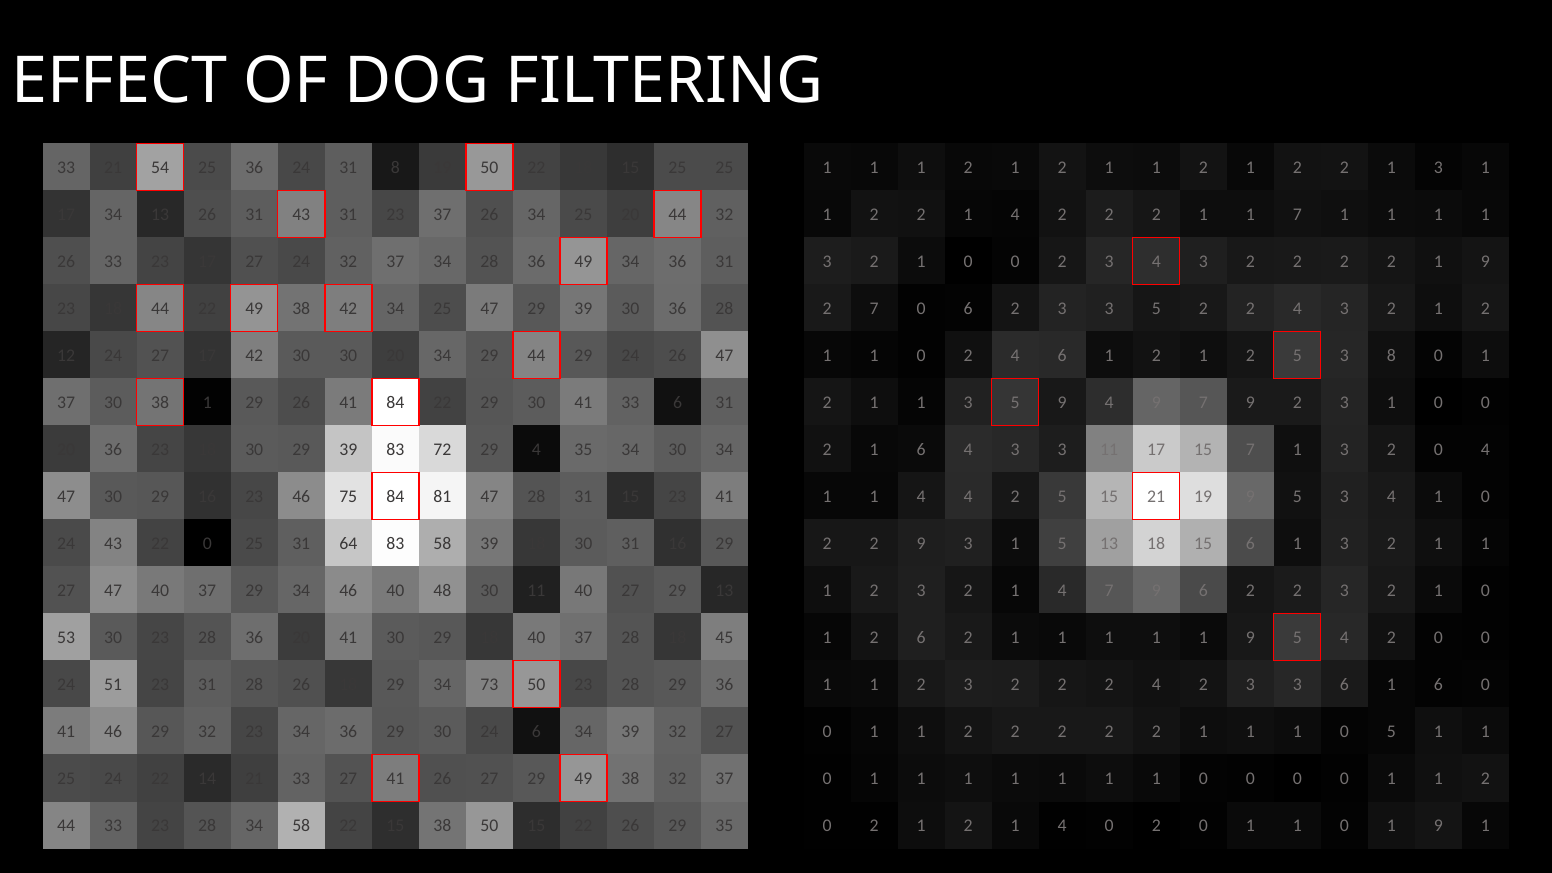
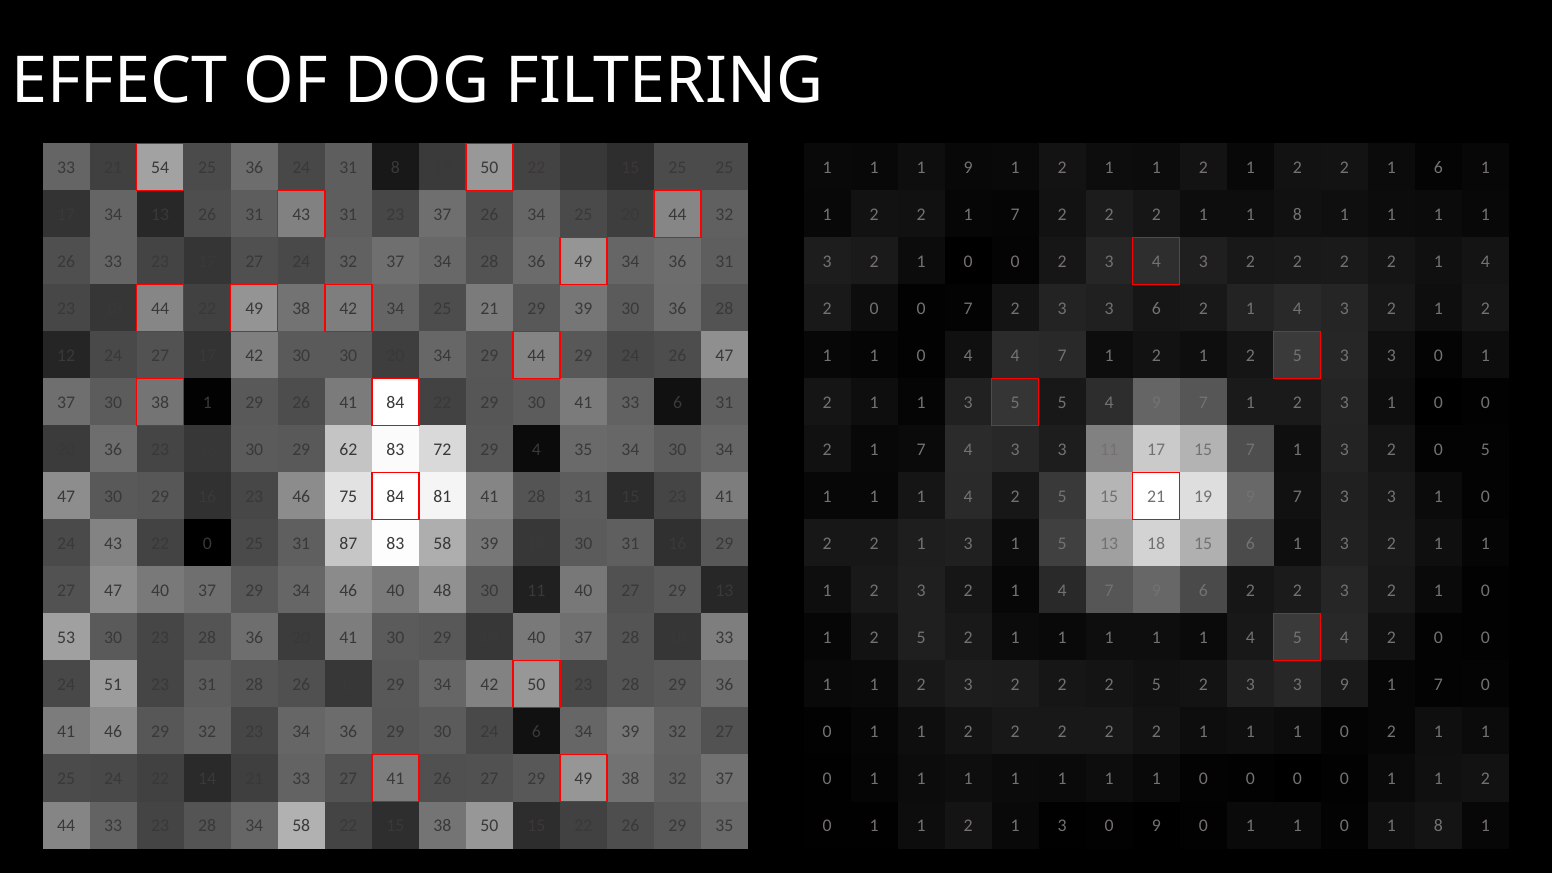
2 at (968, 167): 2 -> 9
2 1 3: 3 -> 6
2 2 1 4: 4 -> 7
1 1 7: 7 -> 8
2 2 1 9: 9 -> 4
25 47: 47 -> 21
7 at (874, 309): 7 -> 0
0 6: 6 -> 7
3 3 5: 5 -> 6
2 at (1250, 309): 2 -> 1
1 1 0 2: 2 -> 4
6 at (1062, 356): 6 -> 7
5 3 8: 8 -> 3
5 9: 9 -> 5
9 7 9: 9 -> 1
30 29 39: 39 -> 62
6 at (921, 450): 6 -> 7
0 4: 4 -> 5
81 47: 47 -> 41
4 at (921, 497): 4 -> 1
19 9 5: 5 -> 7
4 at (1391, 497): 4 -> 3
64: 64 -> 87
9 at (921, 544): 9 -> 1
18 45: 45 -> 33
6 at (921, 638): 6 -> 5
9 at (1250, 638): 9 -> 4
34 73: 73 -> 42
2 2 2 4: 4 -> 5
3 6: 6 -> 9
6 at (1438, 685): 6 -> 7
1 1 0 5: 5 -> 2
2 at (874, 826): 2 -> 1
1 2 1 4: 4 -> 3
2 at (1156, 826): 2 -> 9
0 1 9: 9 -> 8
